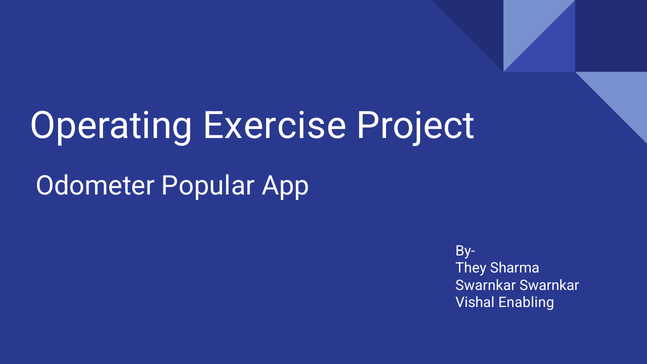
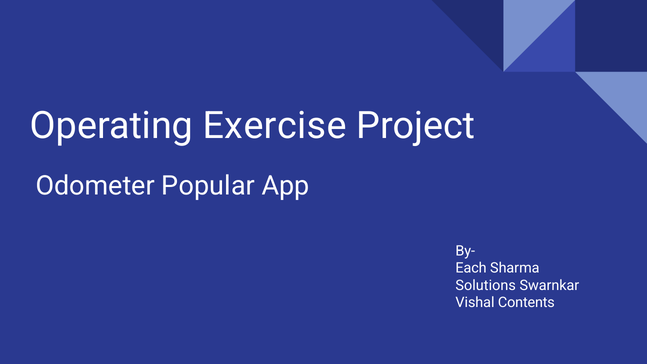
They: They -> Each
Swarnkar at (486, 285): Swarnkar -> Solutions
Enabling: Enabling -> Contents
